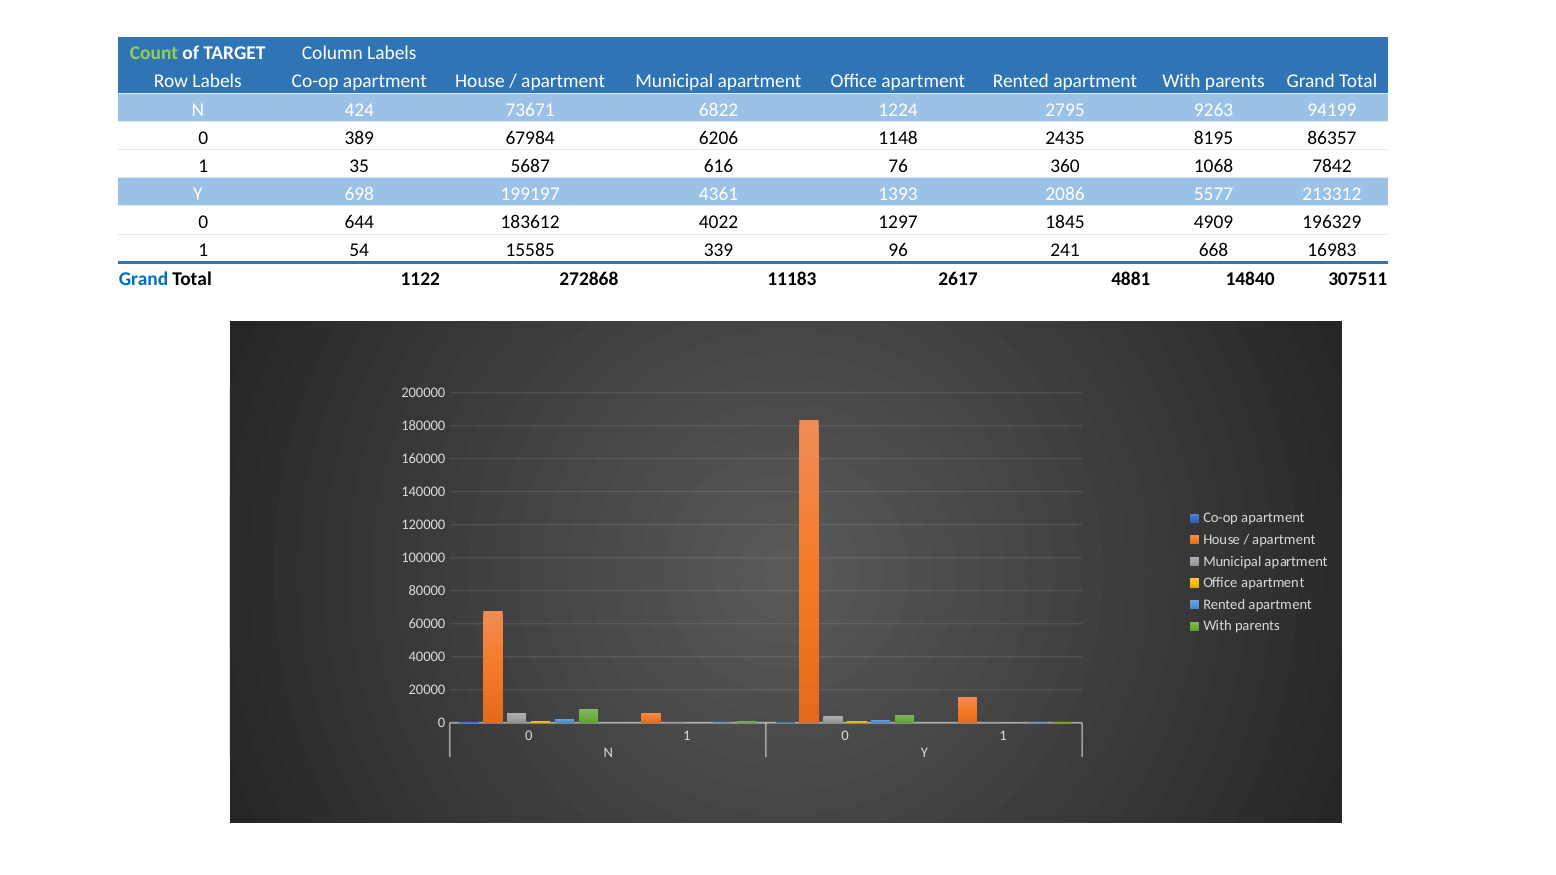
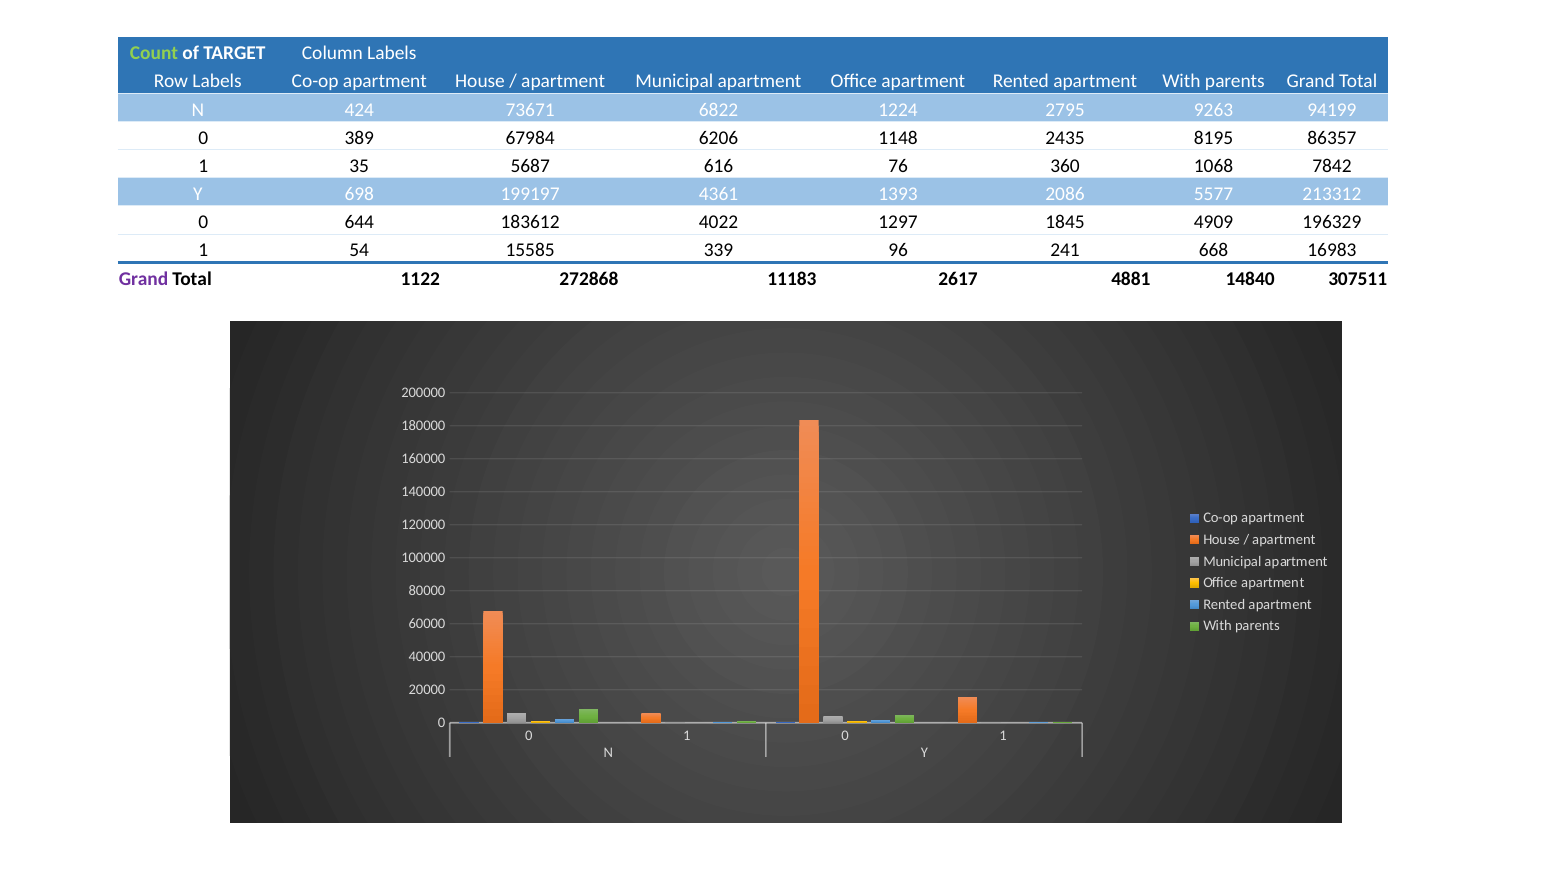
Grand at (144, 279) colour: blue -> purple
